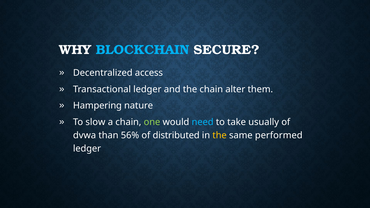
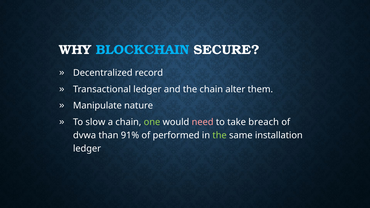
access: access -> record
Hampering: Hampering -> Manipulate
need colour: light blue -> pink
usually: usually -> breach
56%: 56% -> 91%
distributed: distributed -> performed
the at (220, 135) colour: yellow -> light green
performed: performed -> installation
